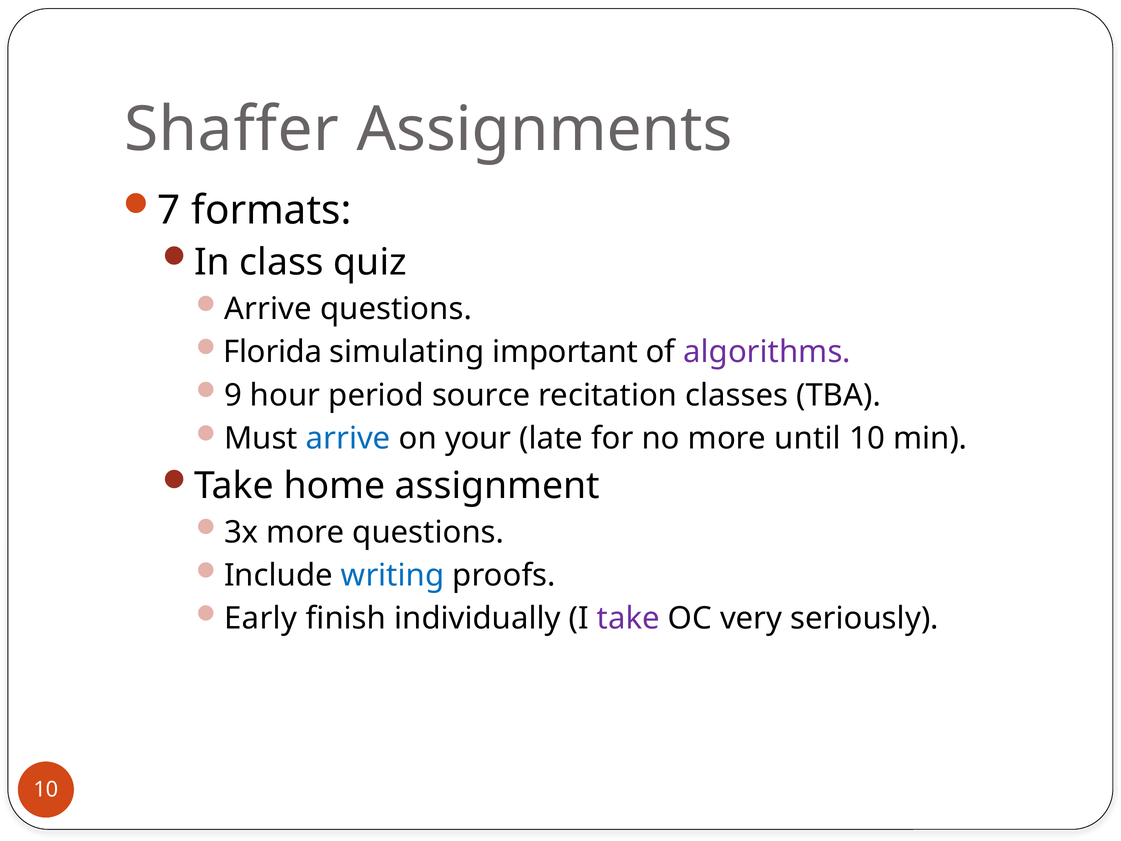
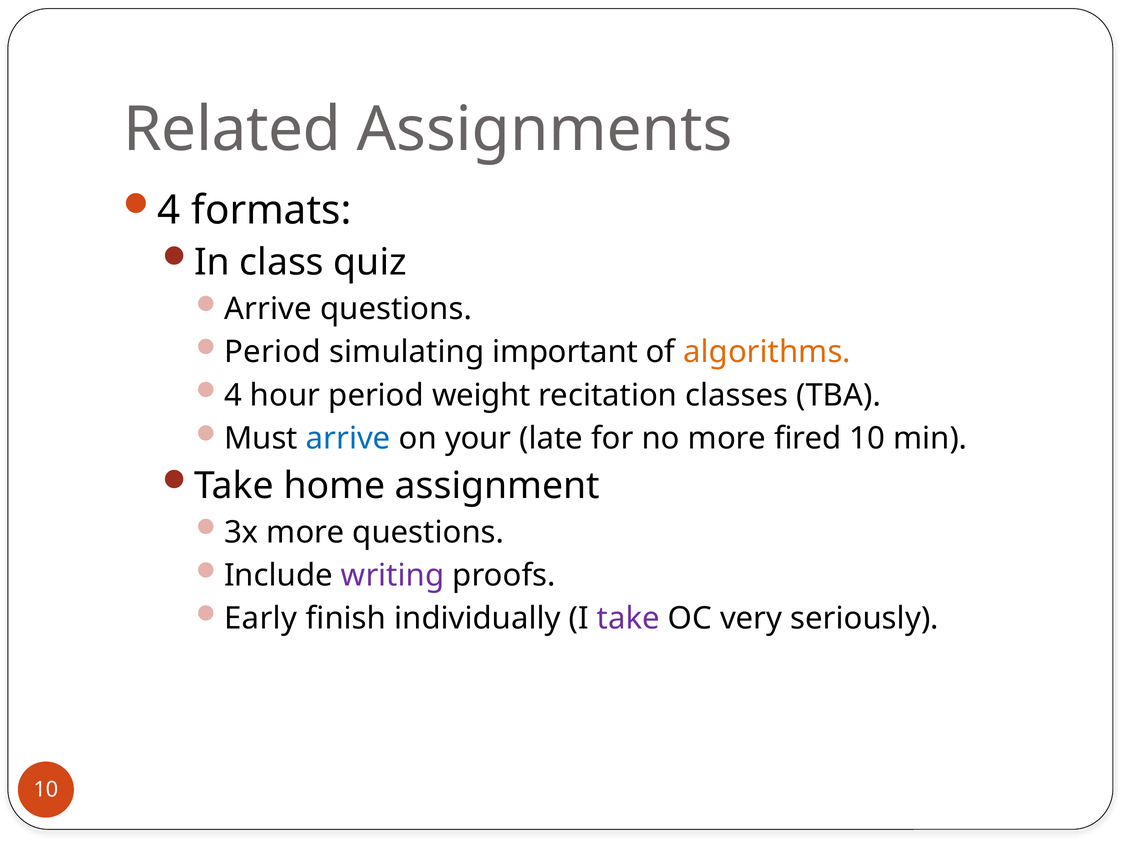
Shaffer: Shaffer -> Related
7 at (169, 210): 7 -> 4
Florida at (273, 352): Florida -> Period
algorithms colour: purple -> orange
9 at (233, 395): 9 -> 4
source: source -> weight
until: until -> fired
writing colour: blue -> purple
